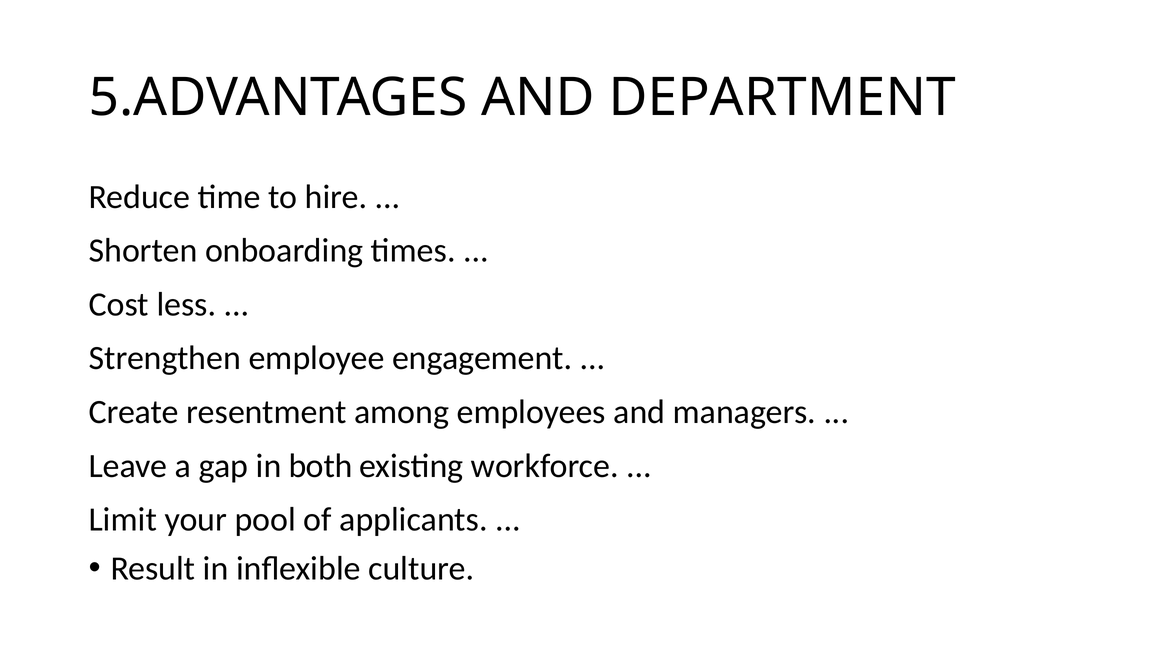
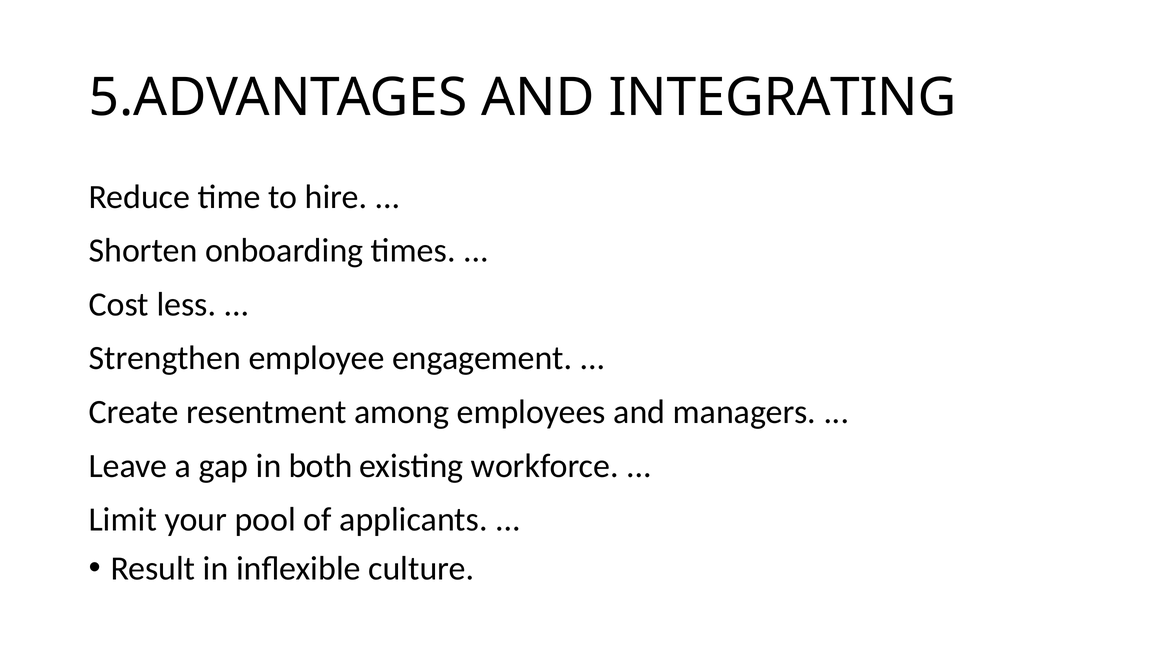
DEPARTMENT: DEPARTMENT -> INTEGRATING
